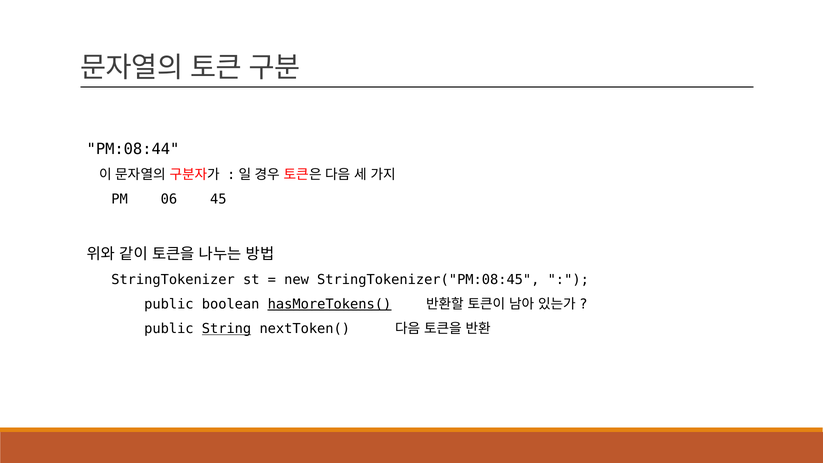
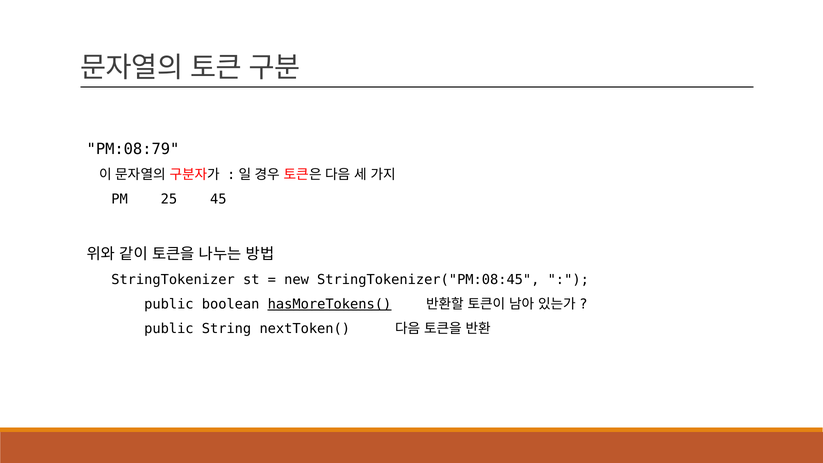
PM:08:44: PM:08:44 -> PM:08:79
06: 06 -> 25
String underline: present -> none
